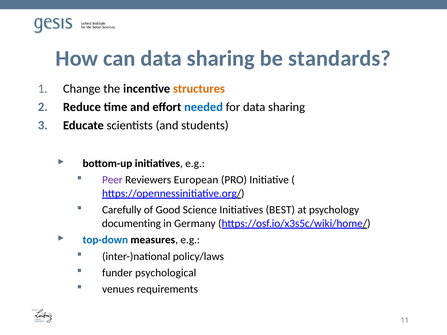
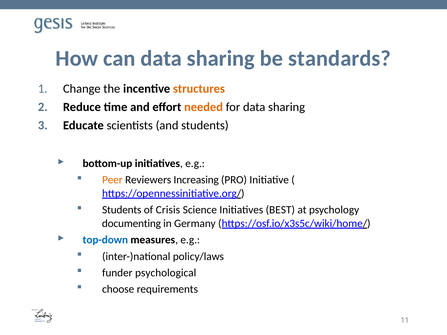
needed colour: blue -> orange
Peer colour: purple -> orange
European: European -> Increasing
Carefully at (122, 210): Carefully -> Students
Good: Good -> Crisis
venues: venues -> choose
